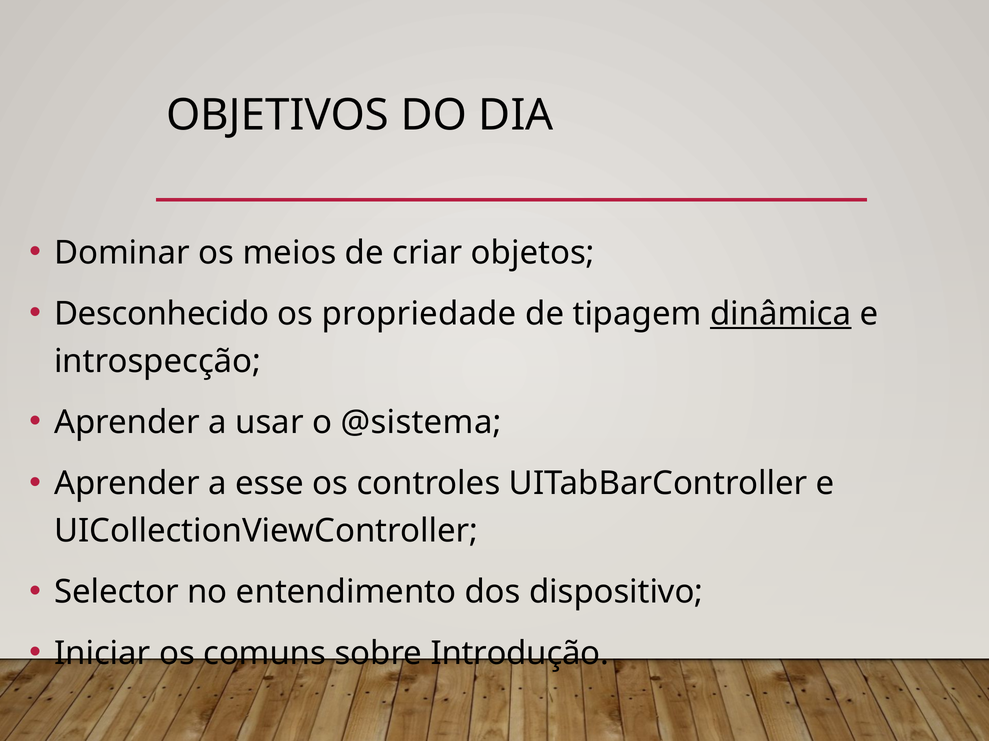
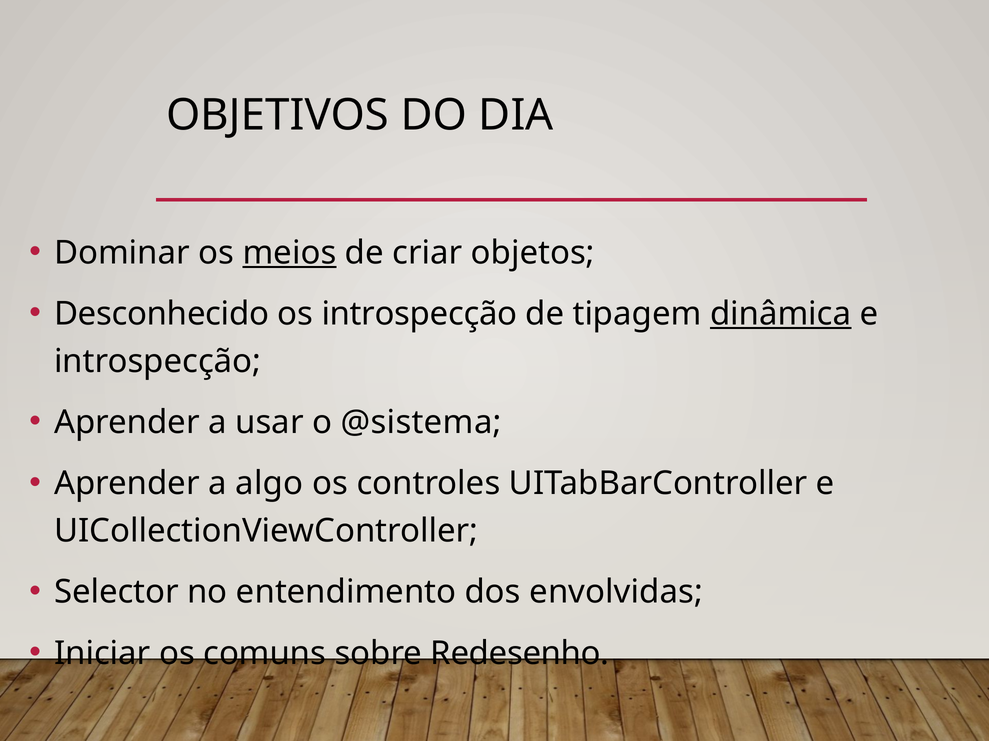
meios underline: none -> present
os propriedade: propriedade -> introspecção
esse: esse -> algo
dispositivo: dispositivo -> envolvidas
Introdução: Introdução -> Redesenho
